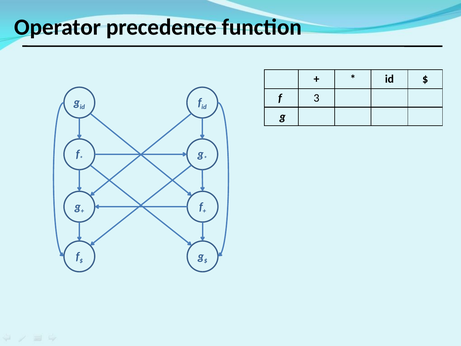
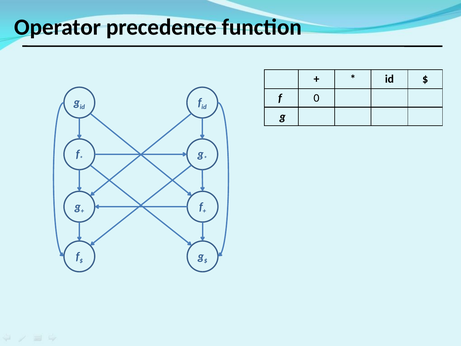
3: 3 -> 0
